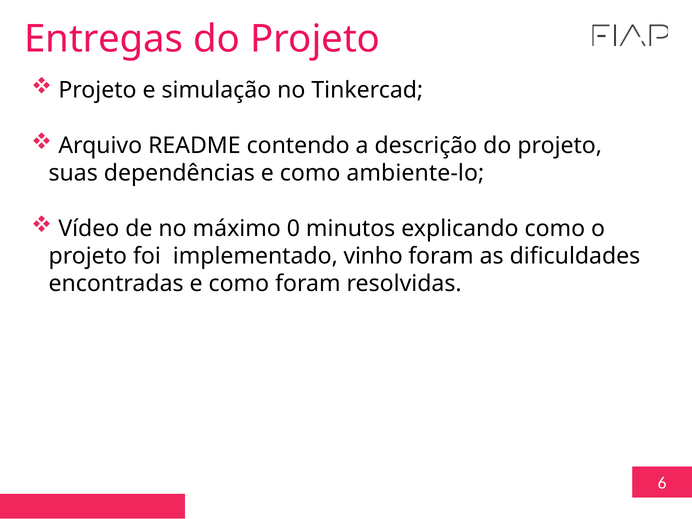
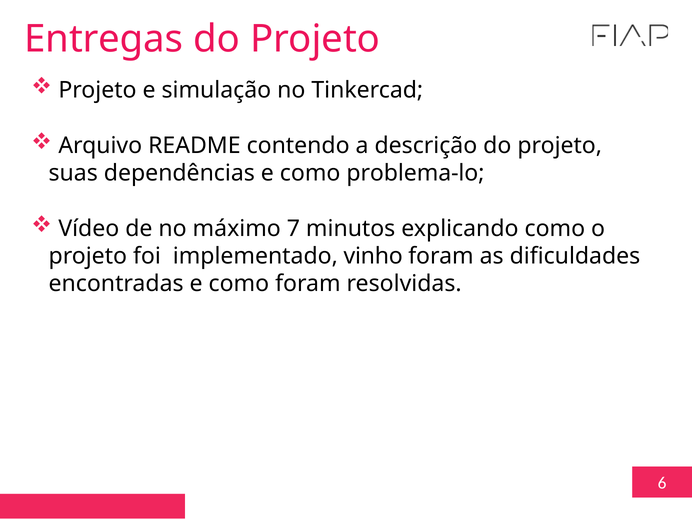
ambiente-lo: ambiente-lo -> problema-lo
0: 0 -> 7
